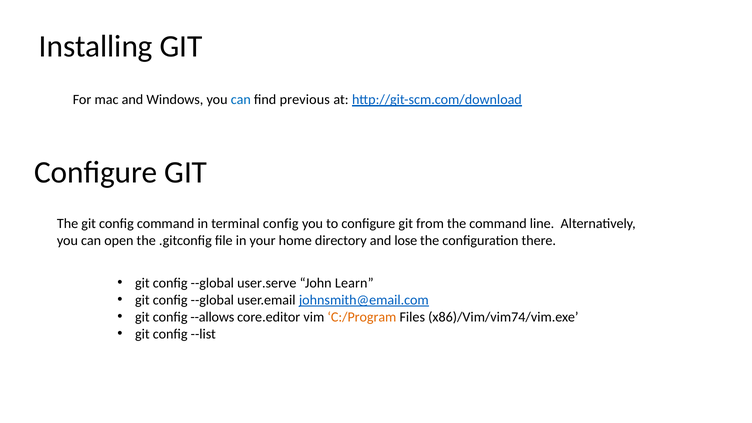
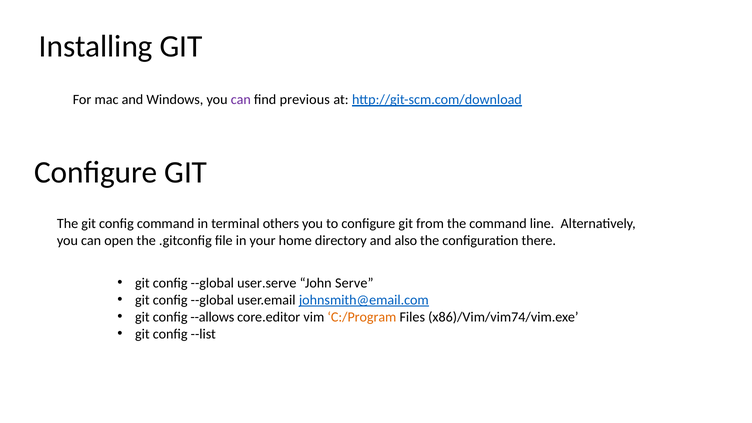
can at (241, 99) colour: blue -> purple
terminal config: config -> others
lose: lose -> also
Learn: Learn -> Serve
